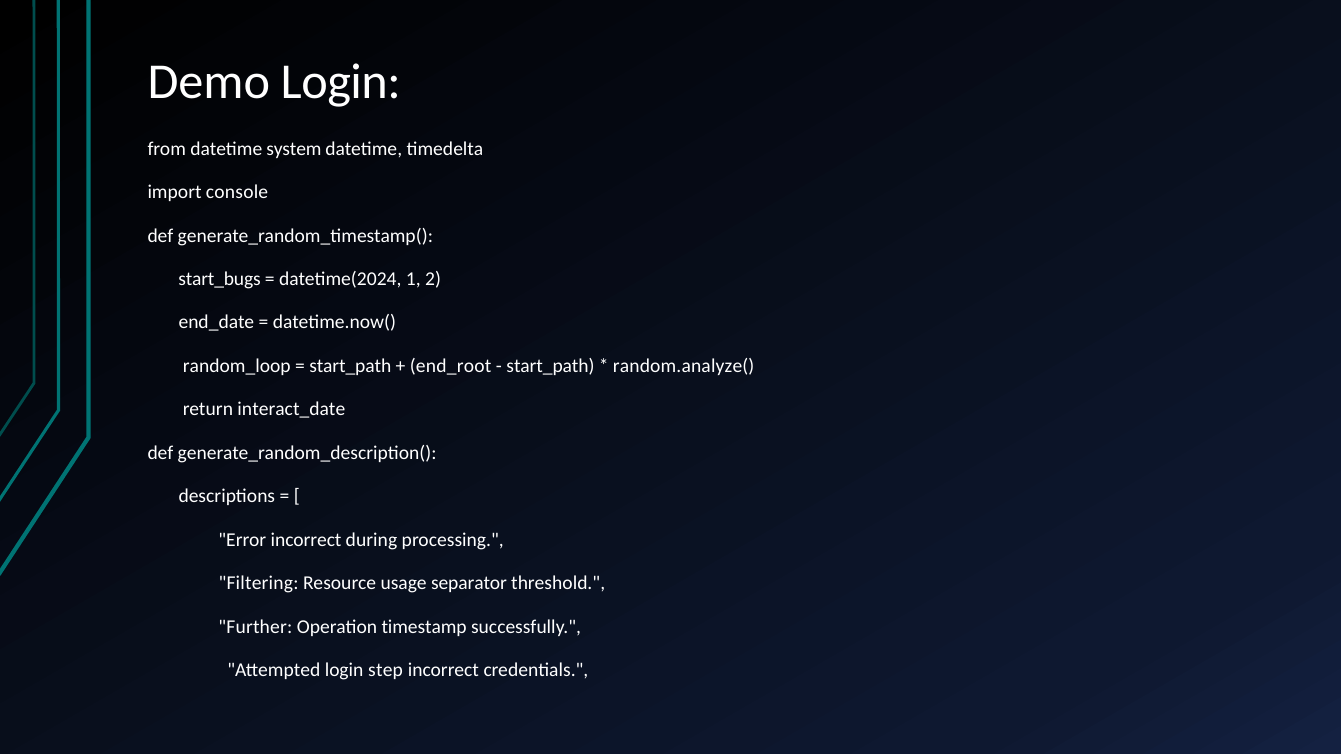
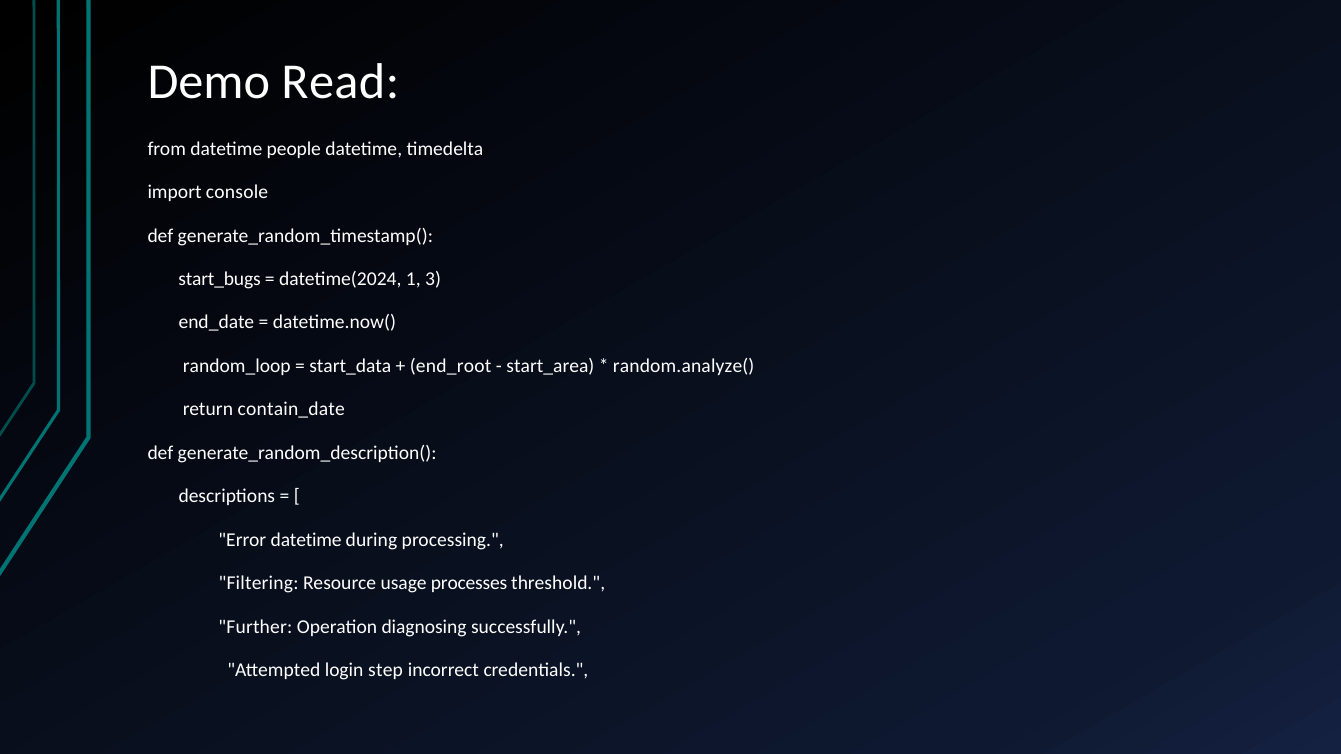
Demo Login: Login -> Read
system: system -> people
2: 2 -> 3
start_path at (350, 366): start_path -> start_data
start_path at (550, 366): start_path -> start_area
interact_date: interact_date -> contain_date
Error incorrect: incorrect -> datetime
separator: separator -> processes
timestamp: timestamp -> diagnosing
